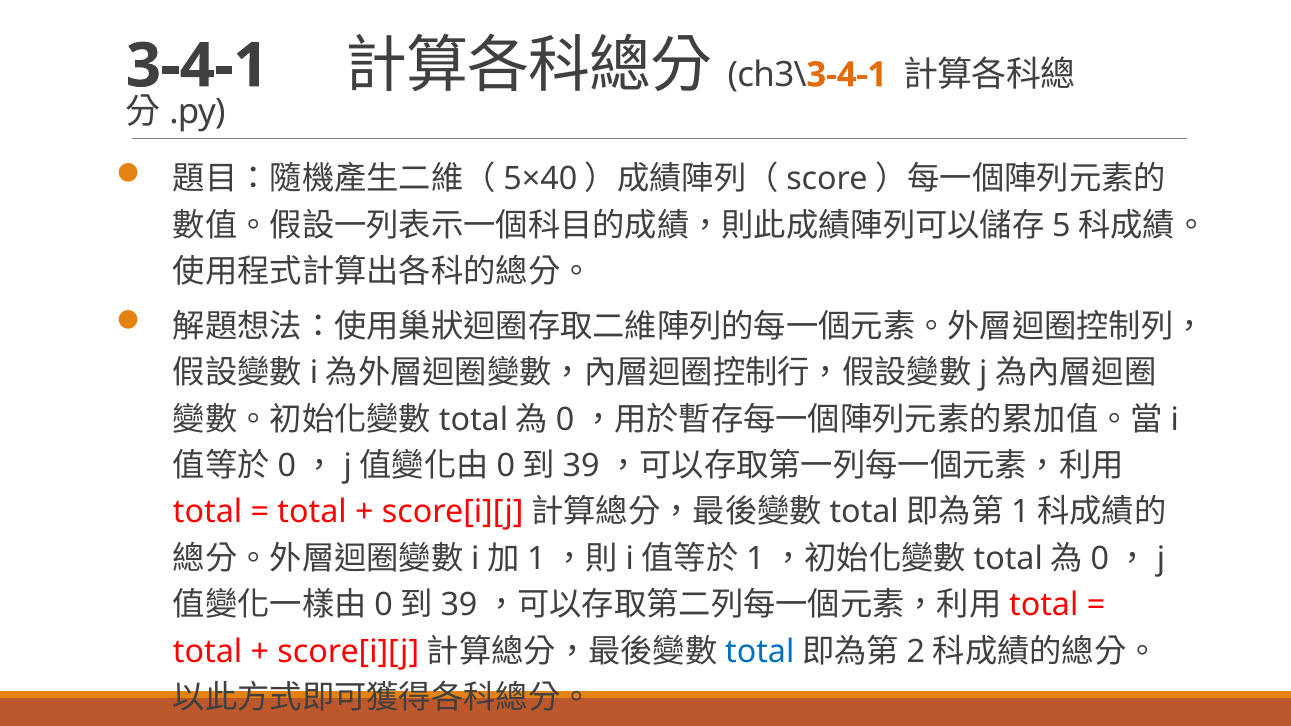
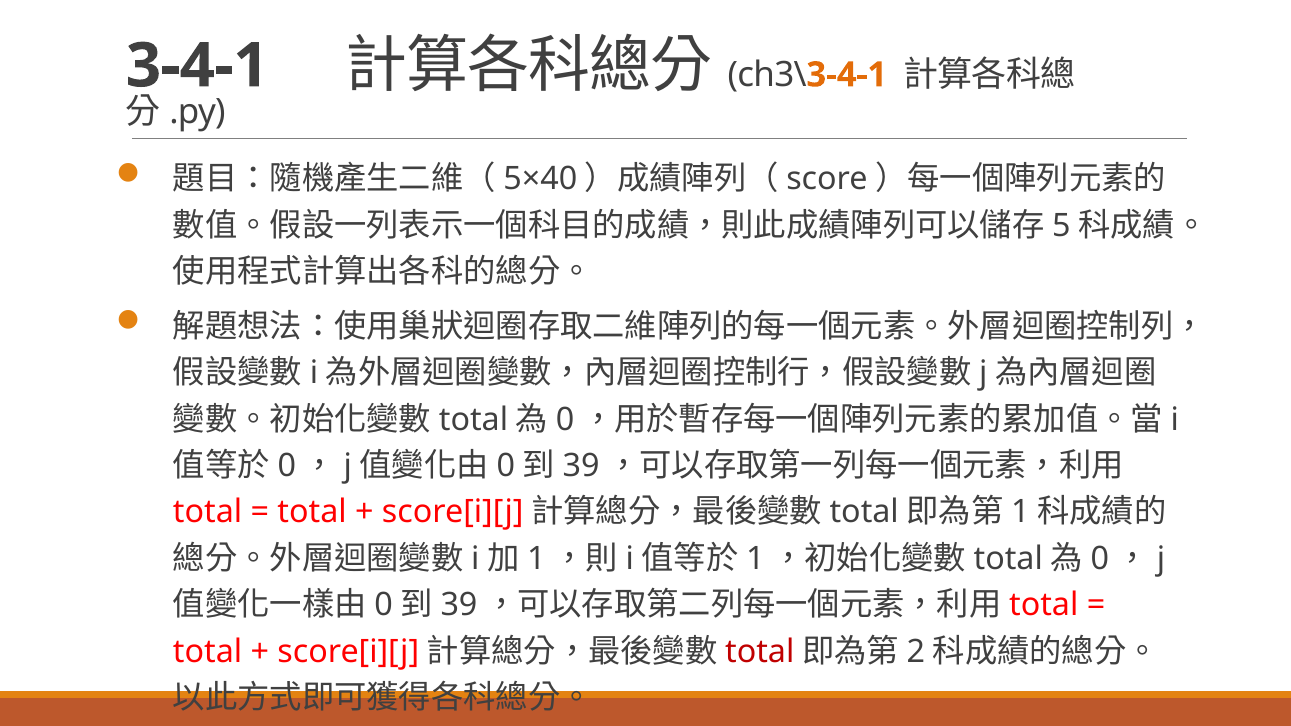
total at (760, 652) colour: blue -> red
